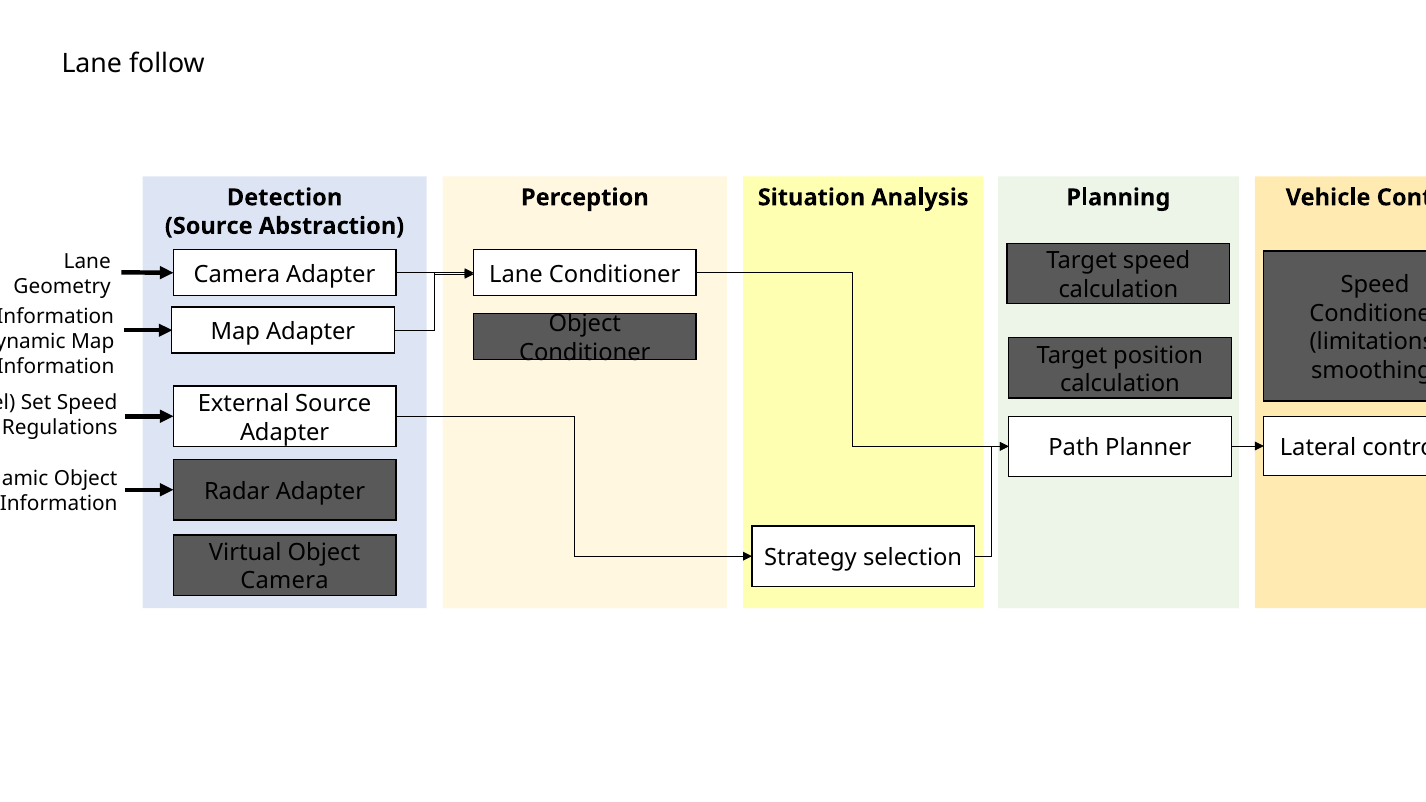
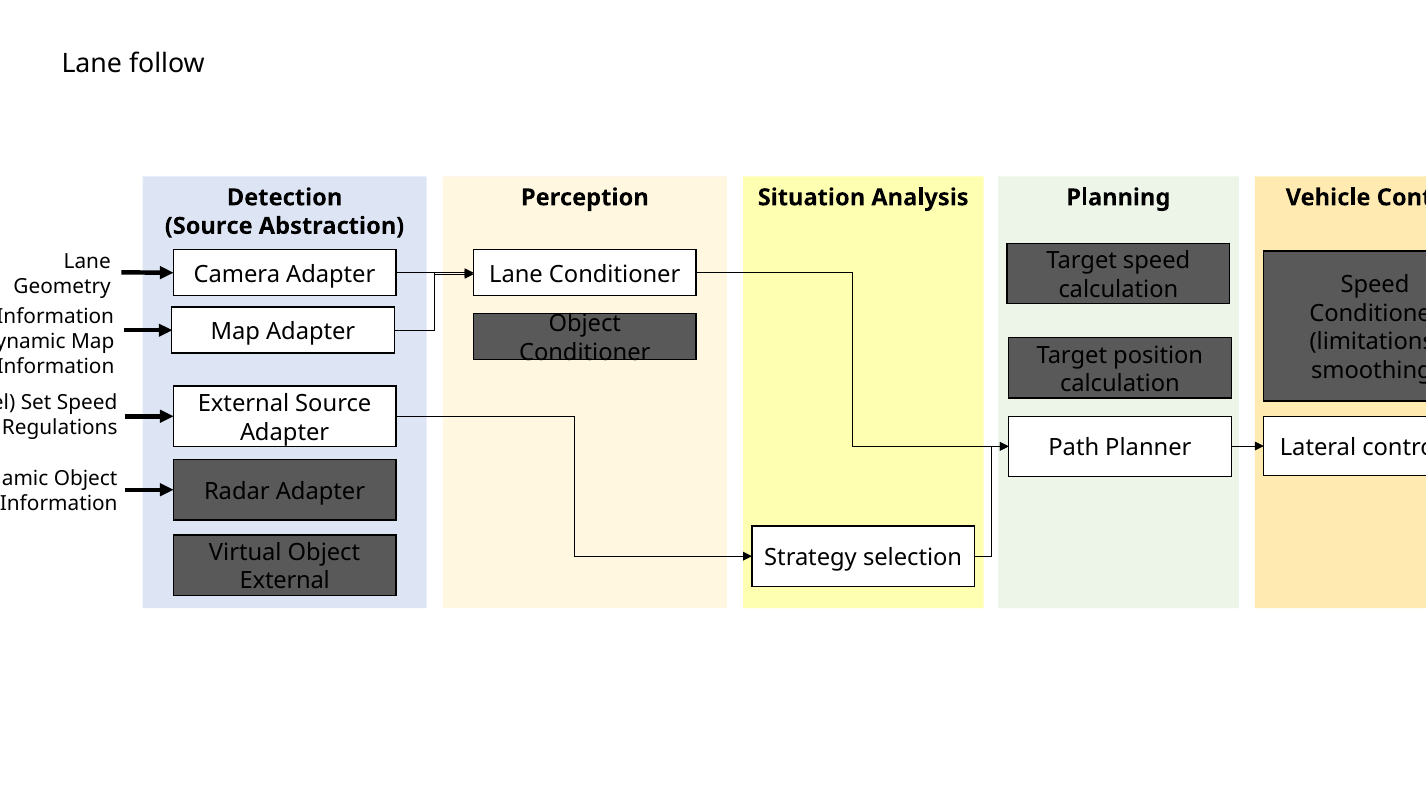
Camera at (285, 581): Camera -> External
